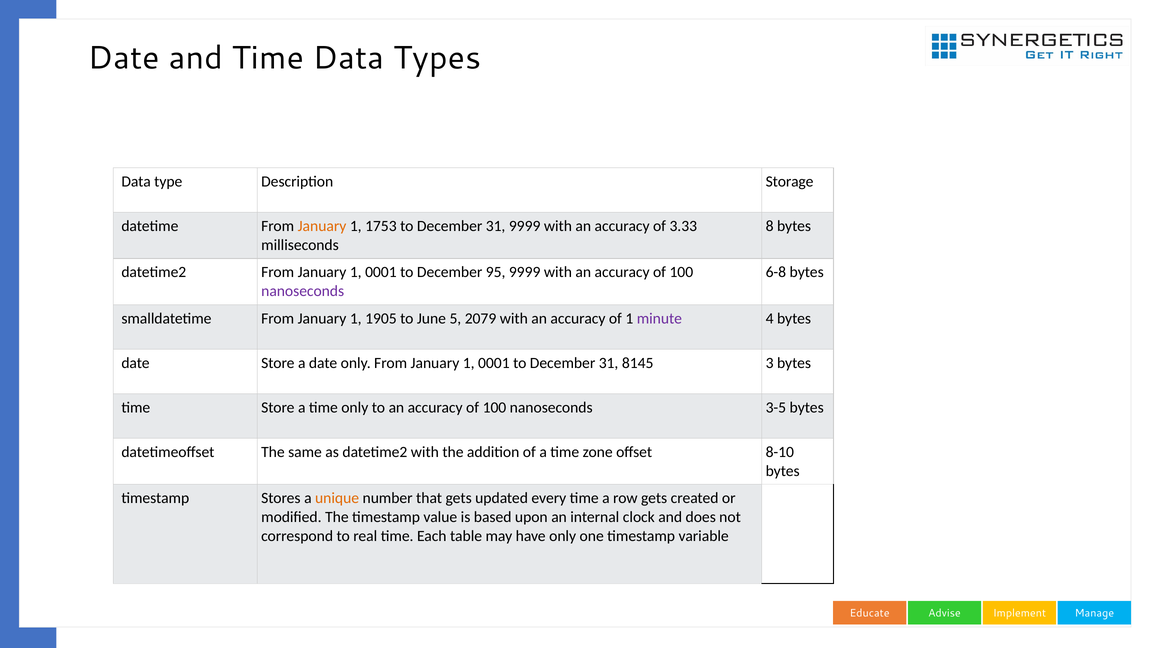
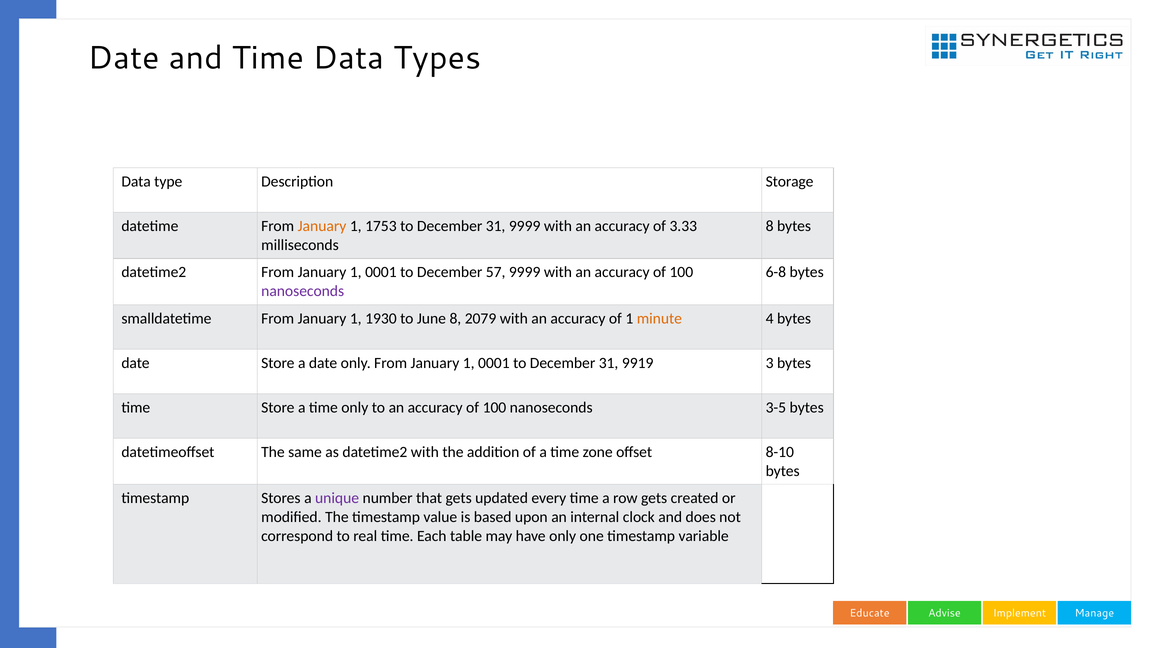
95: 95 -> 57
1905: 1905 -> 1930
June 5: 5 -> 8
minute colour: purple -> orange
8145: 8145 -> 9919
unique colour: orange -> purple
